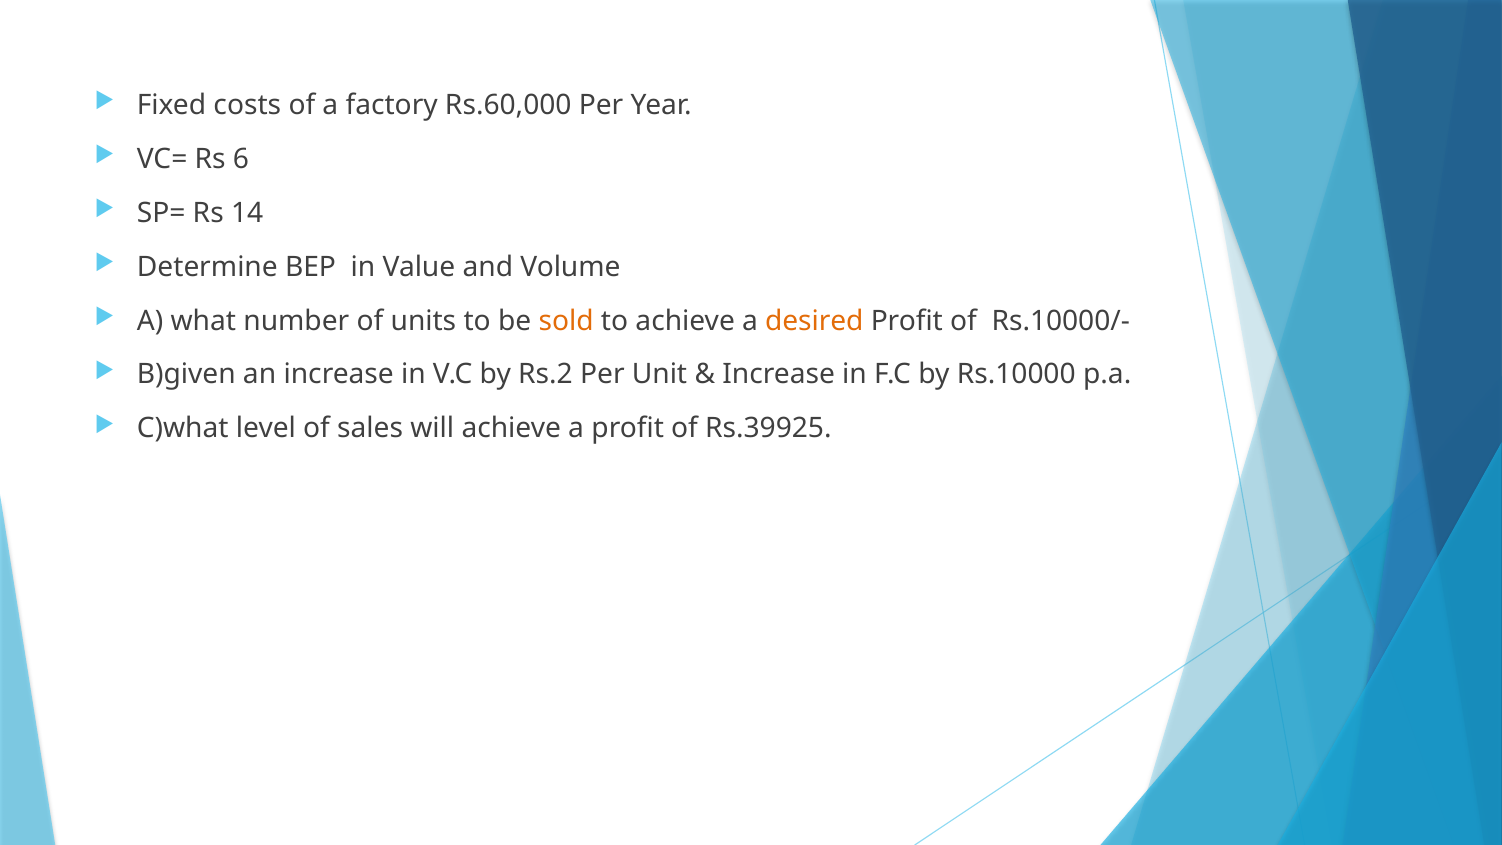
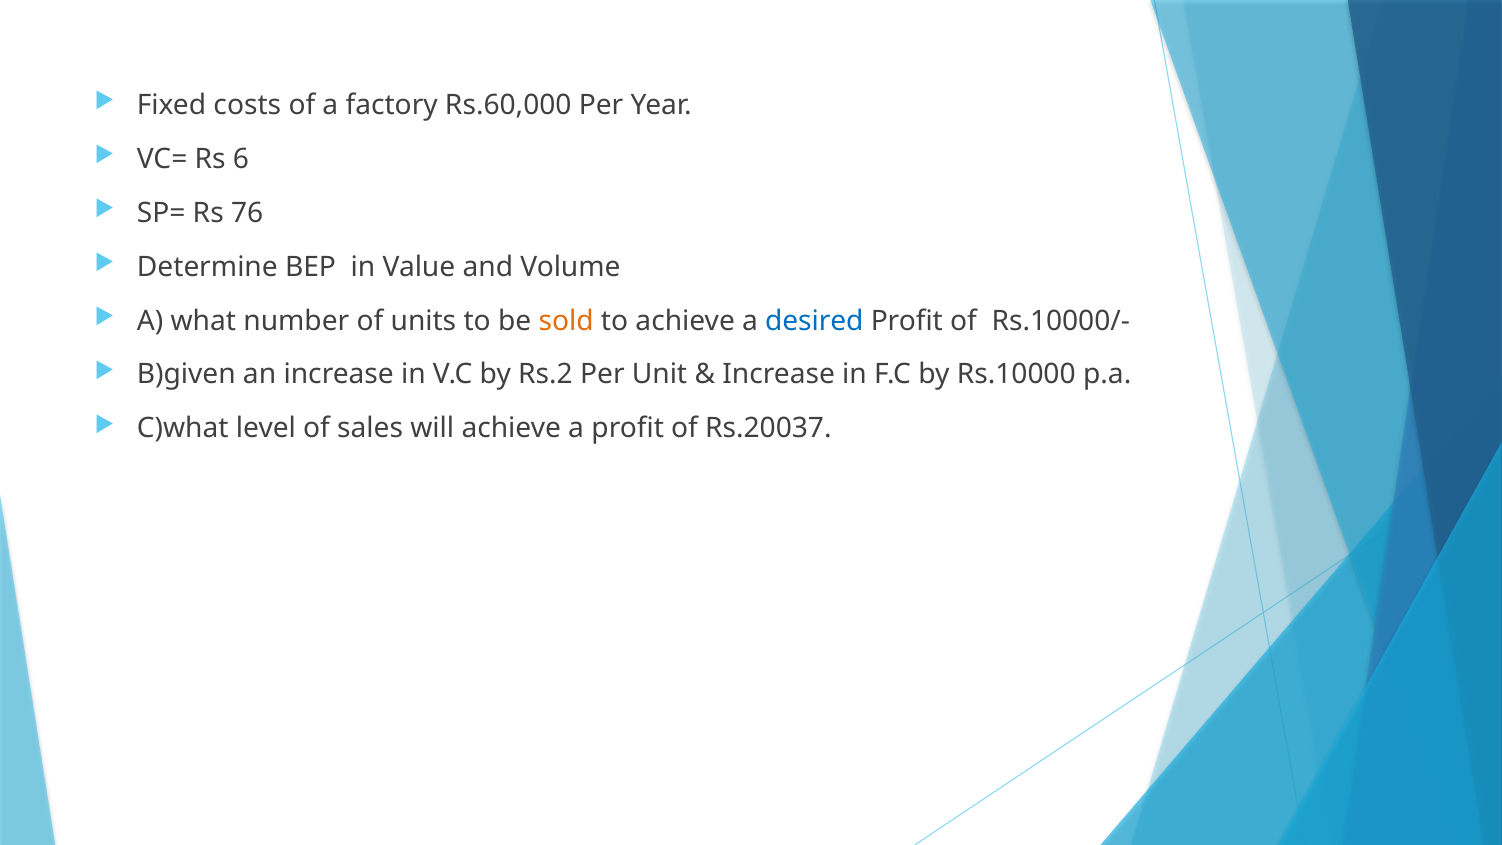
14: 14 -> 76
desired colour: orange -> blue
Rs.39925: Rs.39925 -> Rs.20037
